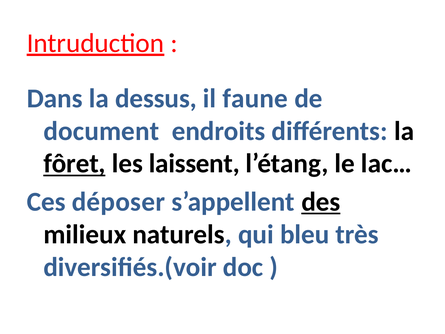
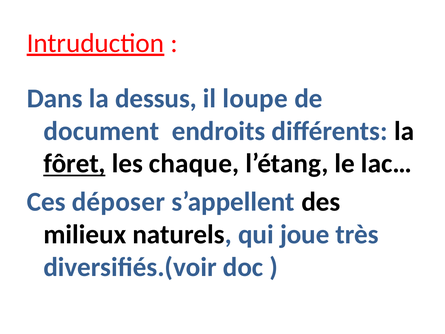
faune: faune -> loupe
laissent: laissent -> chaque
des underline: present -> none
bleu: bleu -> joue
